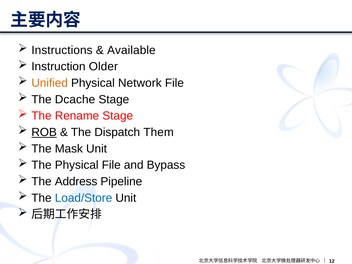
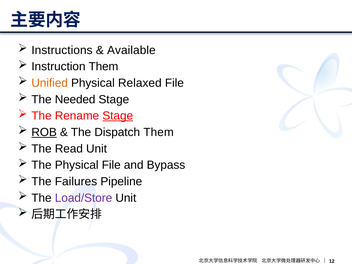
Instruction Older: Older -> Them
Network: Network -> Relaxed
Dcache: Dcache -> Needed
Stage at (118, 116) underline: none -> present
Mask: Mask -> Read
Address: Address -> Failures
Load/Store colour: blue -> purple
